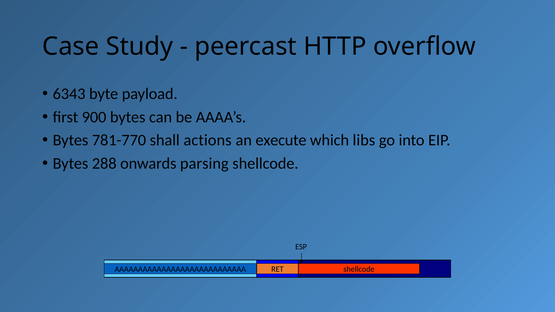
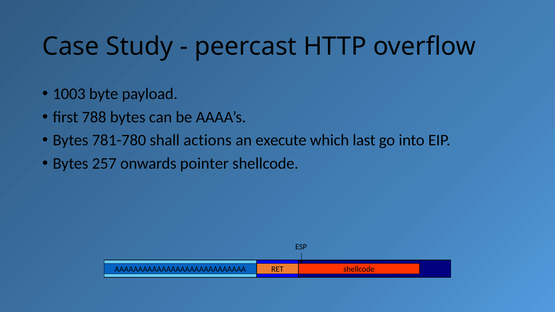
6343: 6343 -> 1003
900: 900 -> 788
781-770: 781-770 -> 781-780
libs: libs -> last
288: 288 -> 257
parsing: parsing -> pointer
